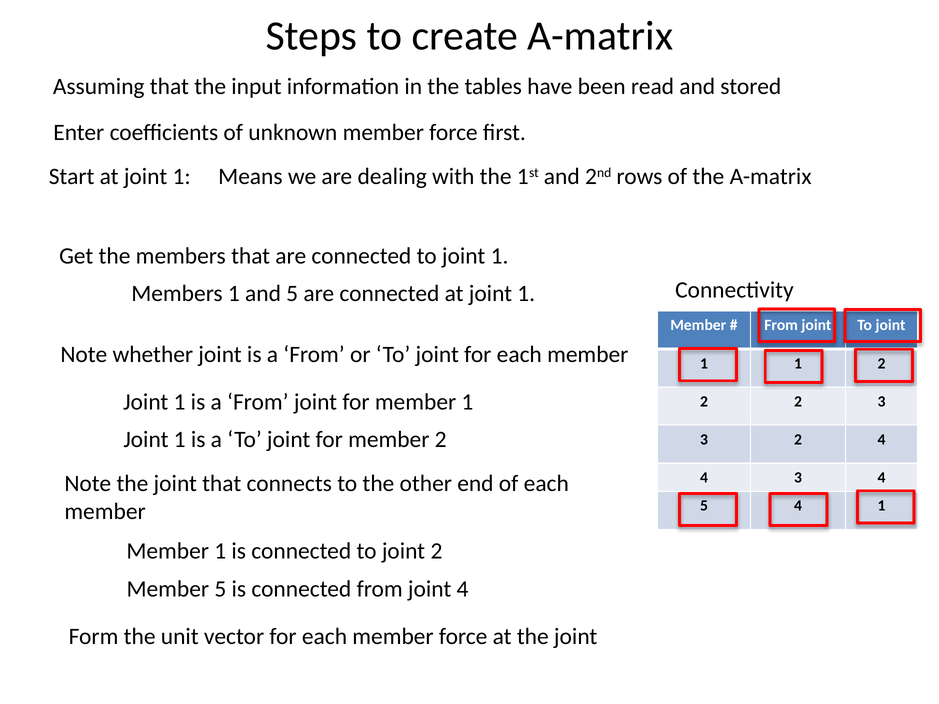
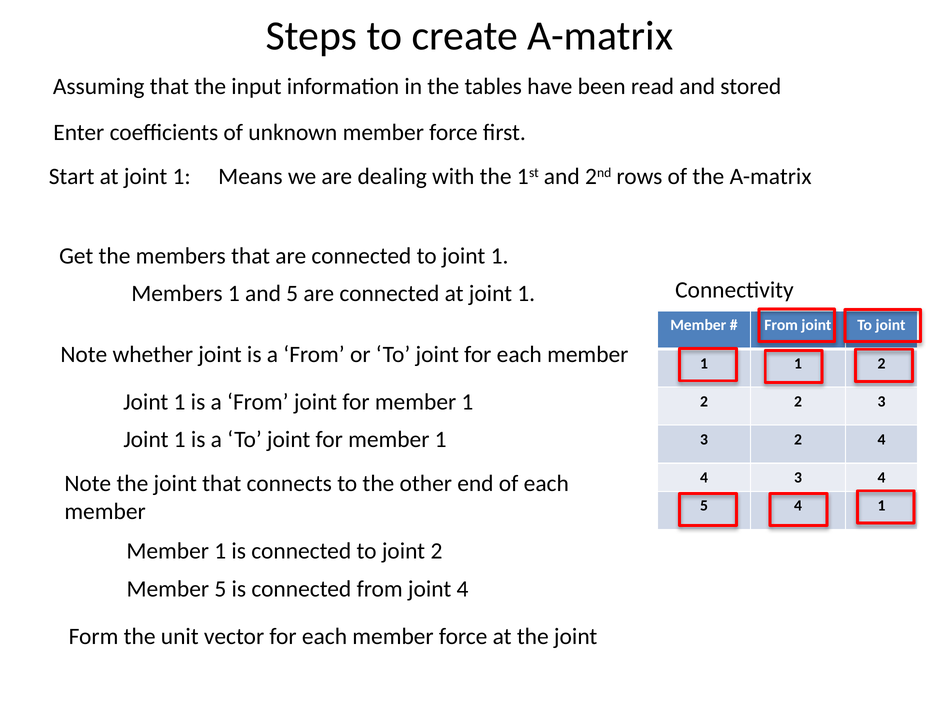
2 at (441, 440): 2 -> 1
